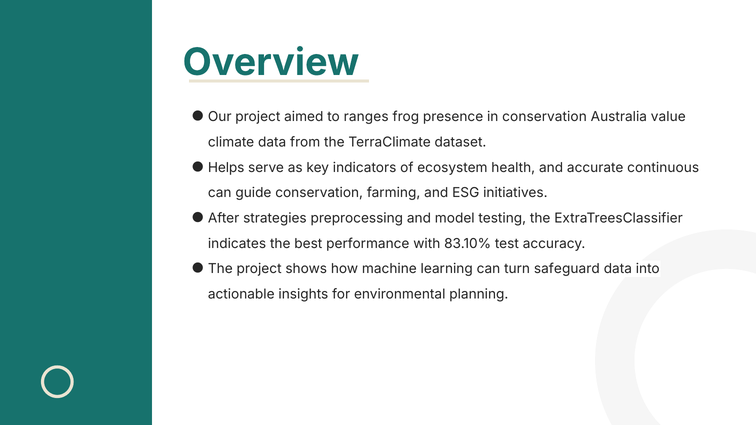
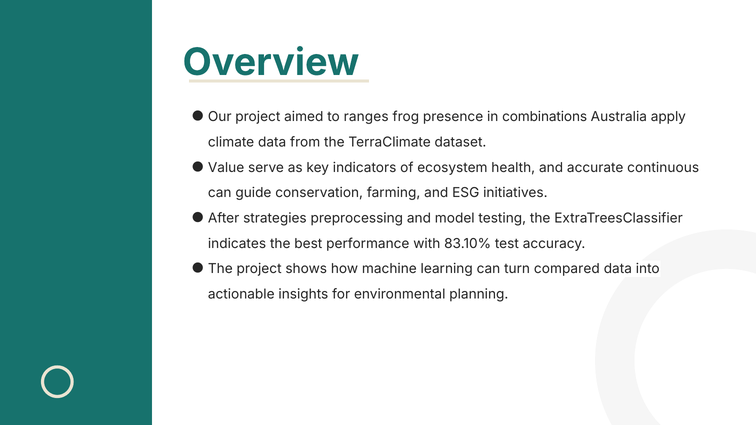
in conservation: conservation -> combinations
value: value -> apply
Helps: Helps -> Value
safeguard: safeguard -> compared
